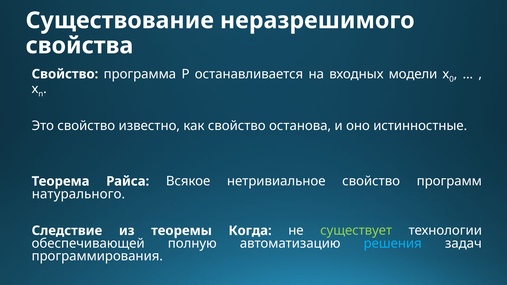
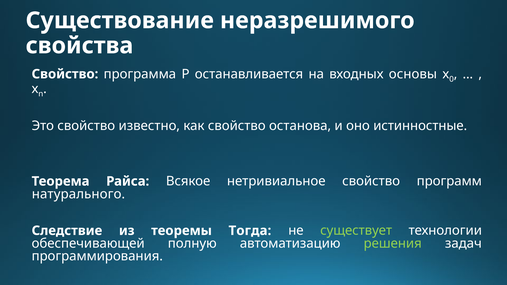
модели: модели -> основы
Когда: Когда -> Тогда
решения colour: light blue -> light green
